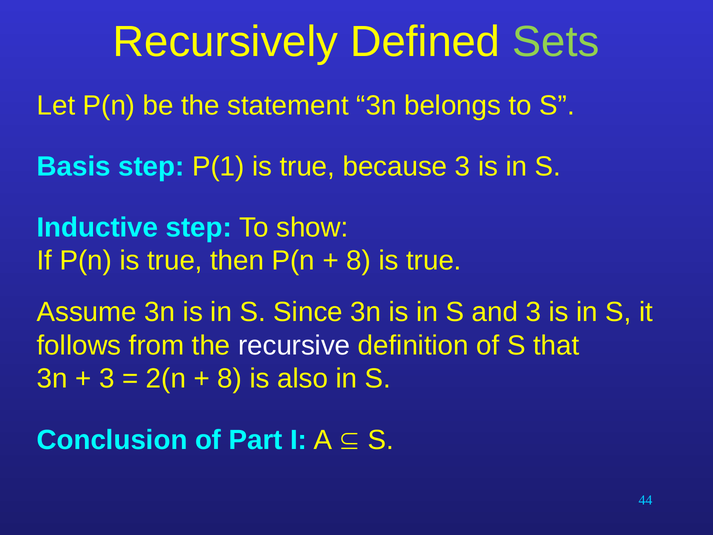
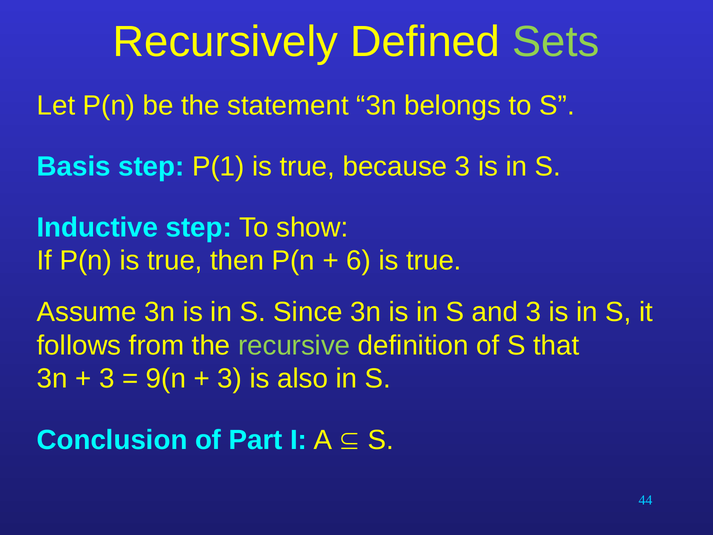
8 at (359, 261): 8 -> 6
recursive colour: white -> light green
2(n: 2(n -> 9(n
8 at (230, 379): 8 -> 3
